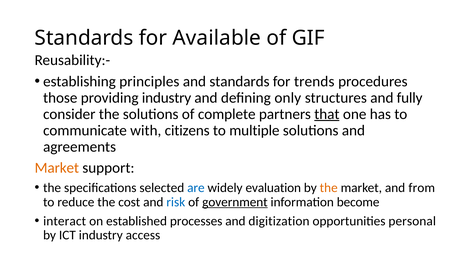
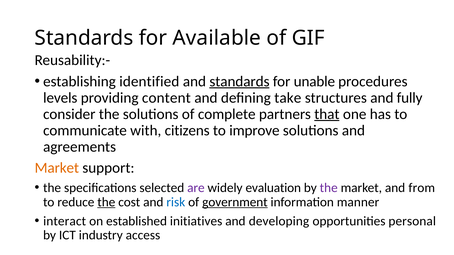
principles: principles -> identified
standards at (239, 81) underline: none -> present
trends: trends -> unable
those: those -> levels
providing industry: industry -> content
only: only -> take
multiple: multiple -> improve
are colour: blue -> purple
the at (329, 188) colour: orange -> purple
the at (106, 202) underline: none -> present
become: become -> manner
processes: processes -> initiatives
digitization: digitization -> developing
